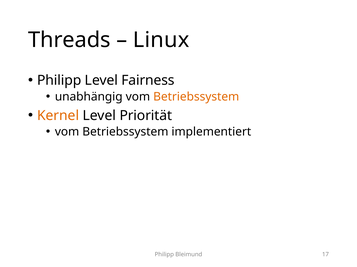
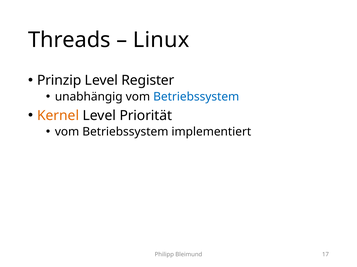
Philipp at (59, 80): Philipp -> Prinzip
Fairness: Fairness -> Register
Betriebssystem at (196, 97) colour: orange -> blue
